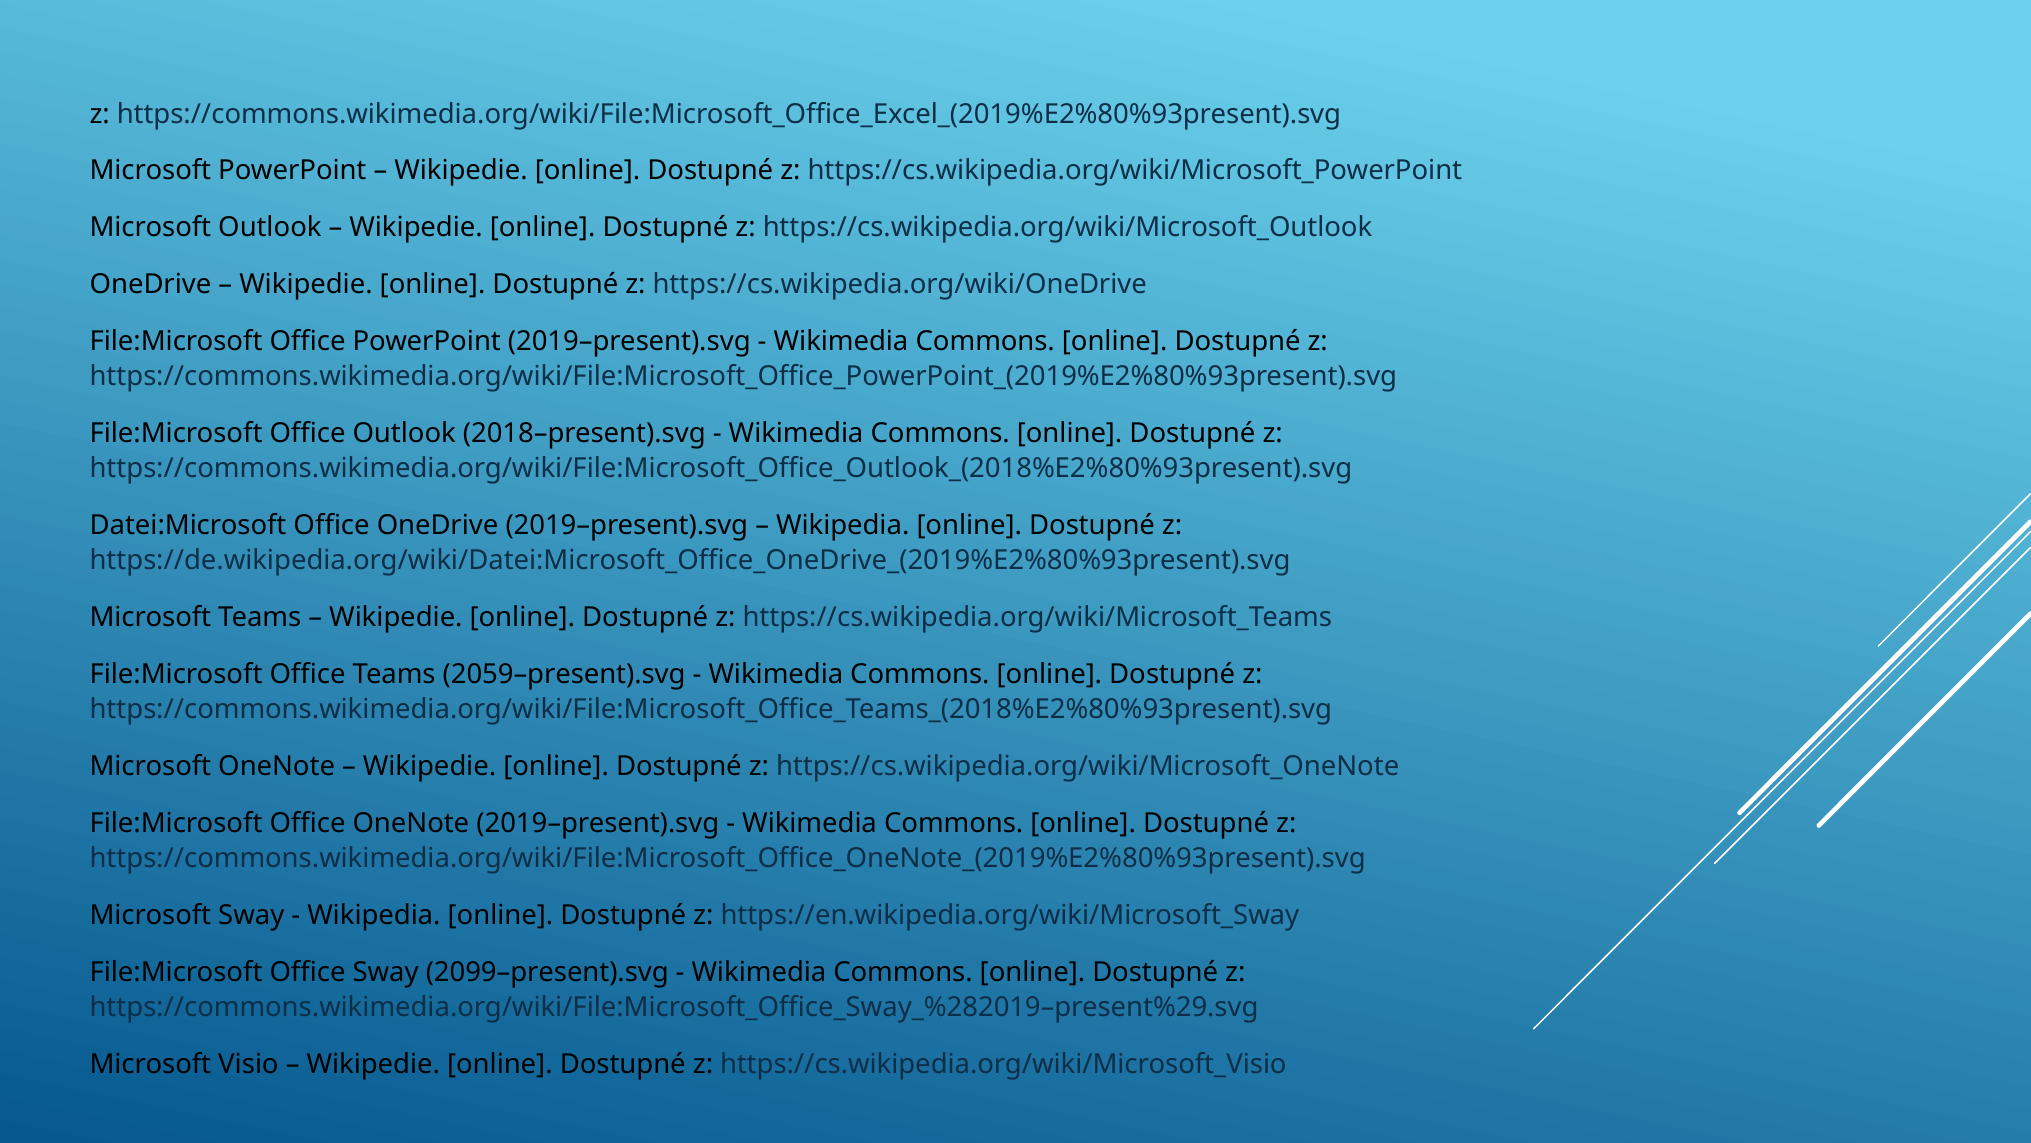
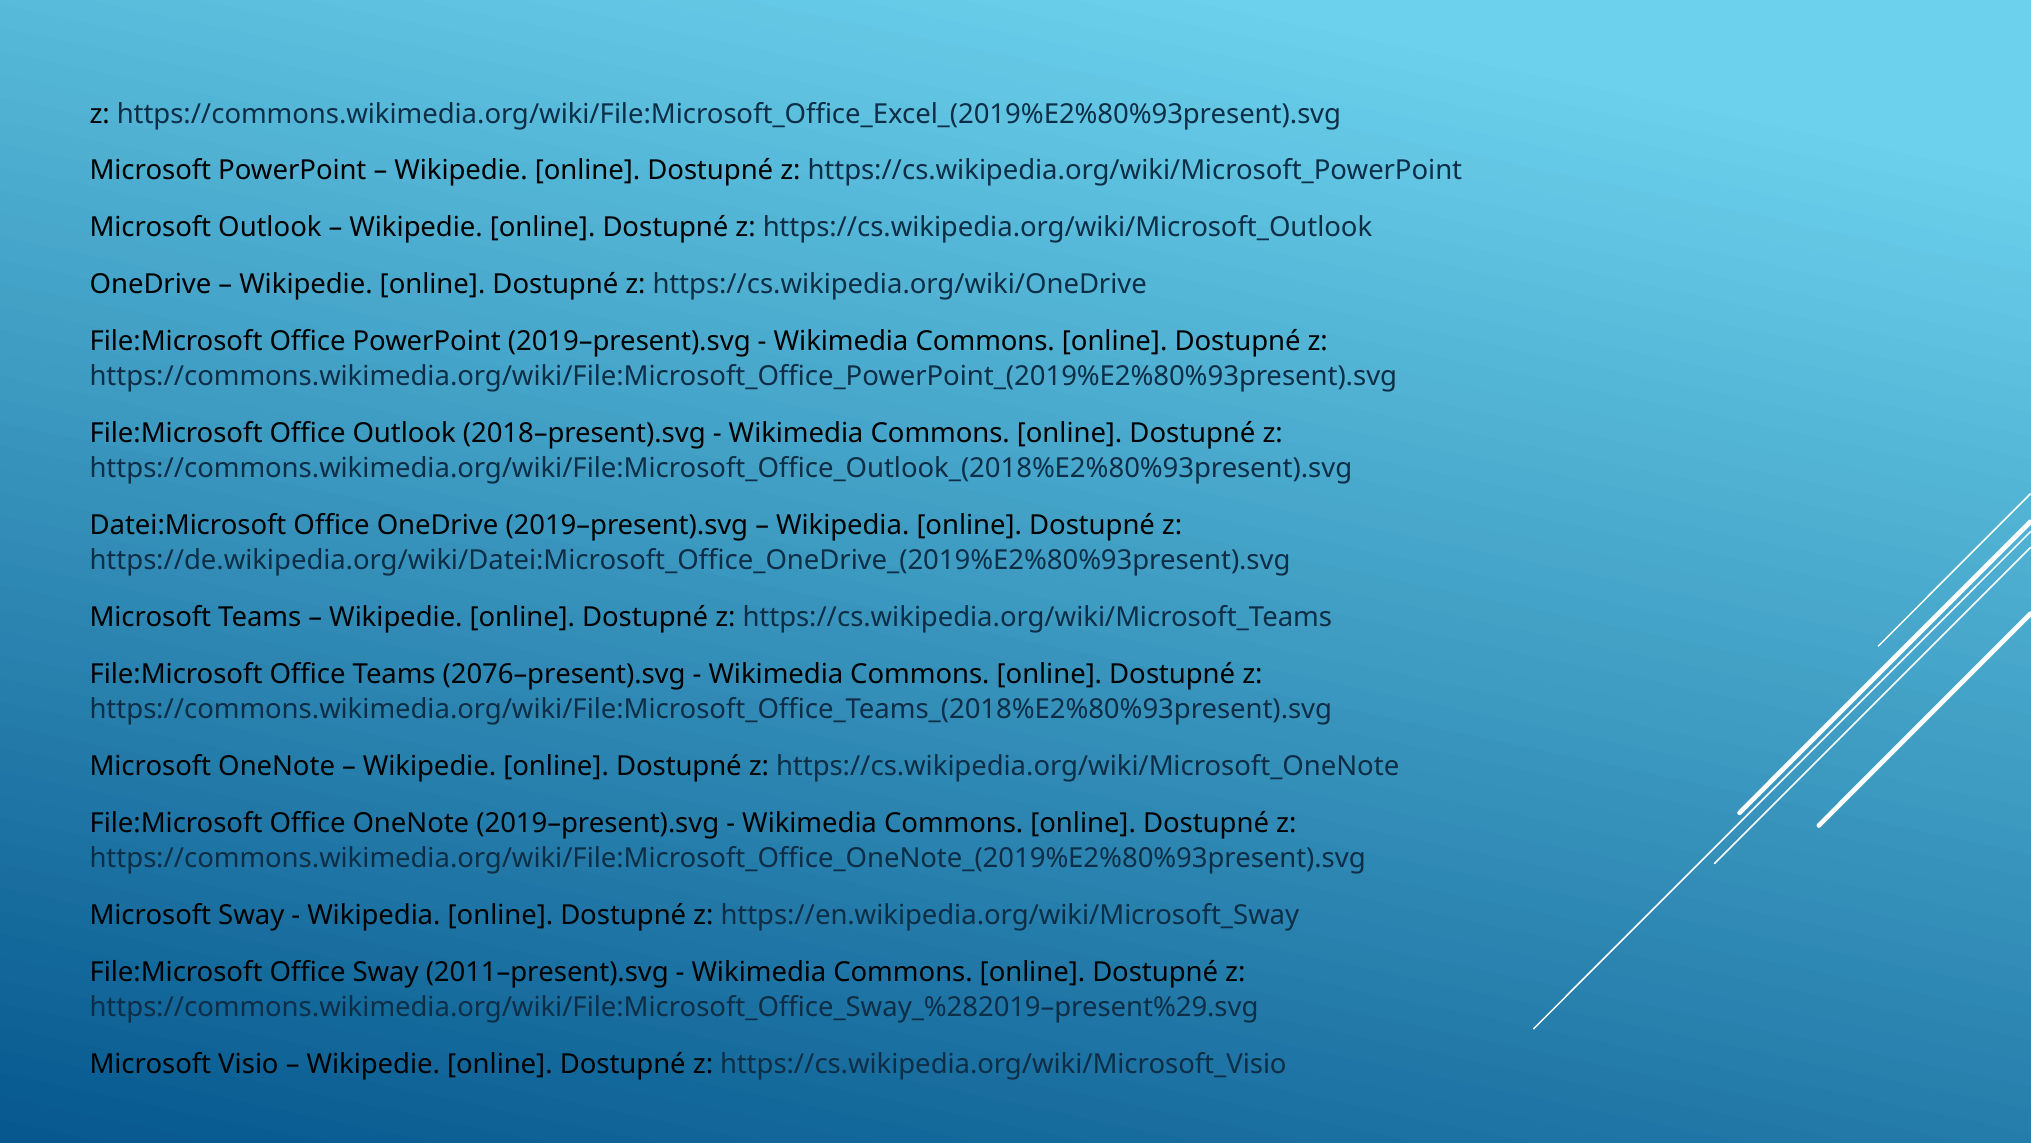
2059–present).svg: 2059–present).svg -> 2076–present).svg
2099–present).svg: 2099–present).svg -> 2011–present).svg
